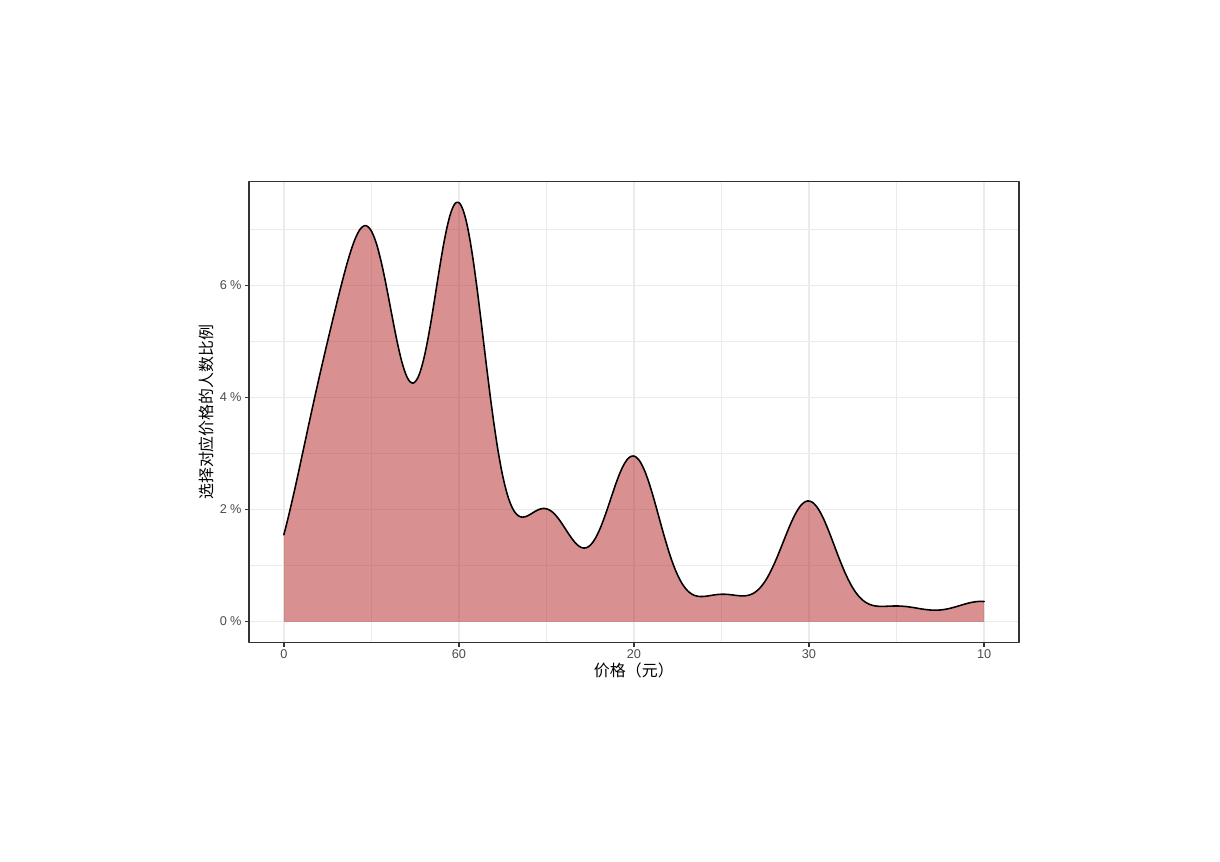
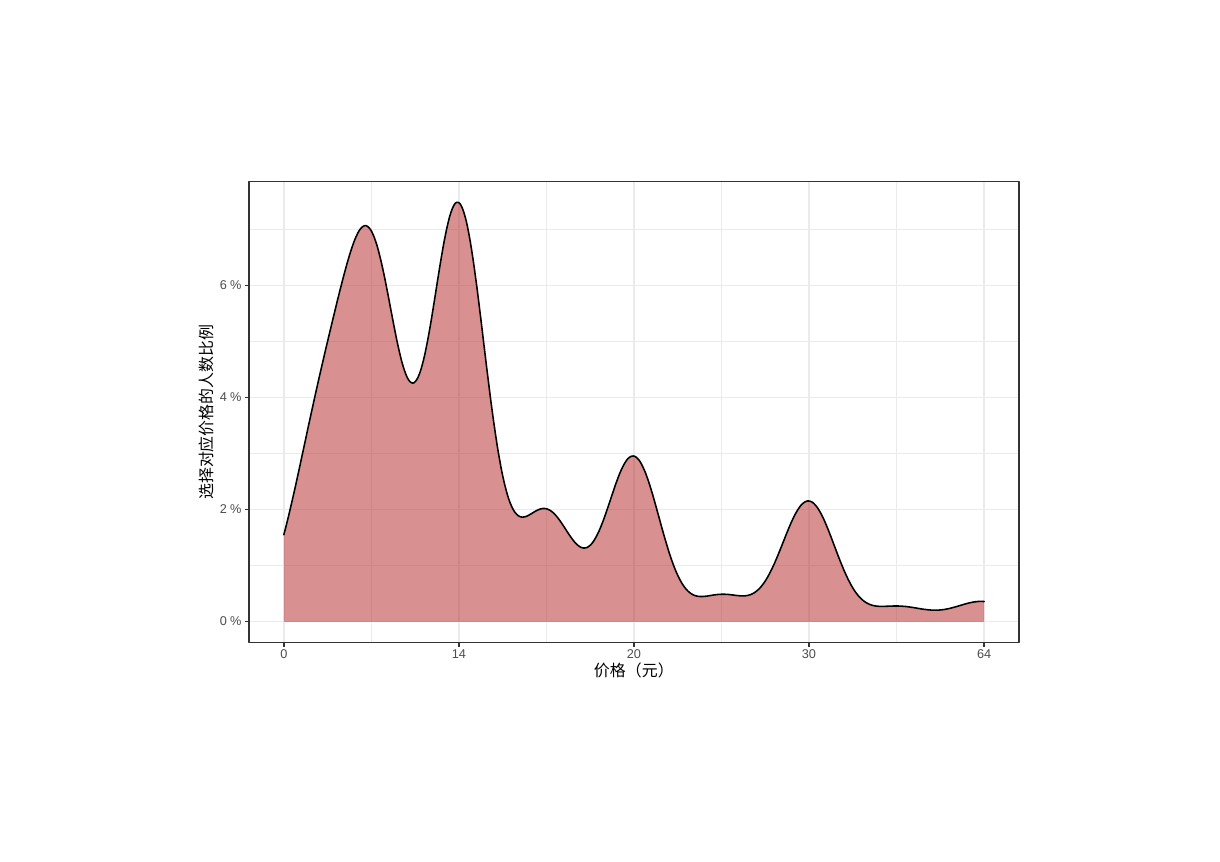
60: 60 -> 14
10: 10 -> 64
